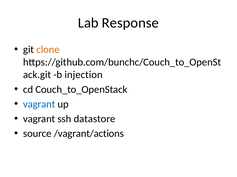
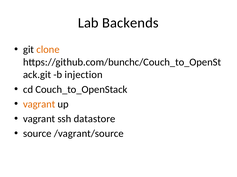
Response: Response -> Backends
vagrant at (39, 105) colour: blue -> orange
/vagrant/actions: /vagrant/actions -> /vagrant/source
